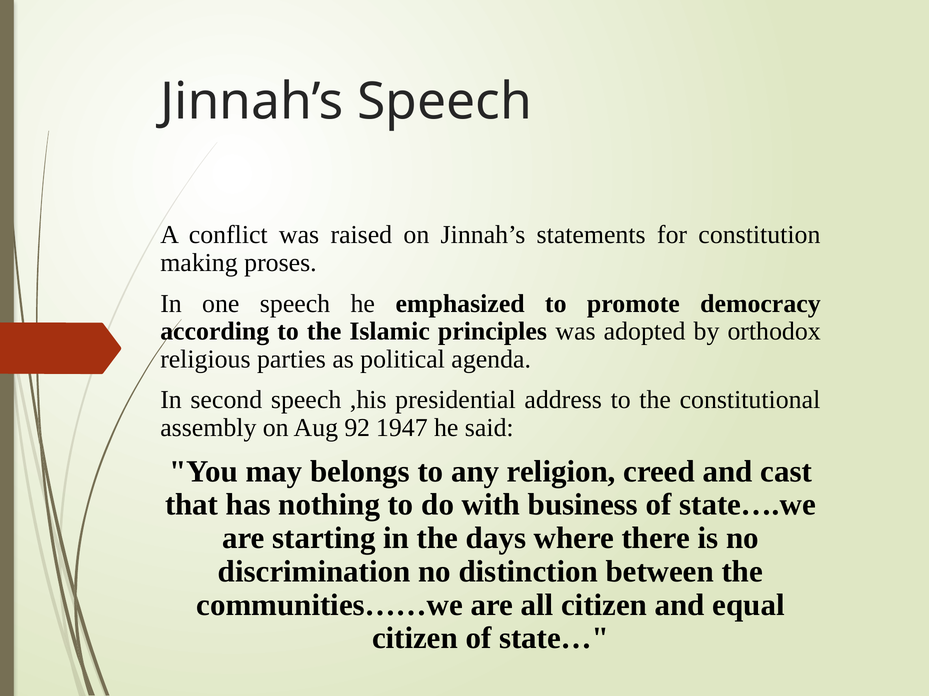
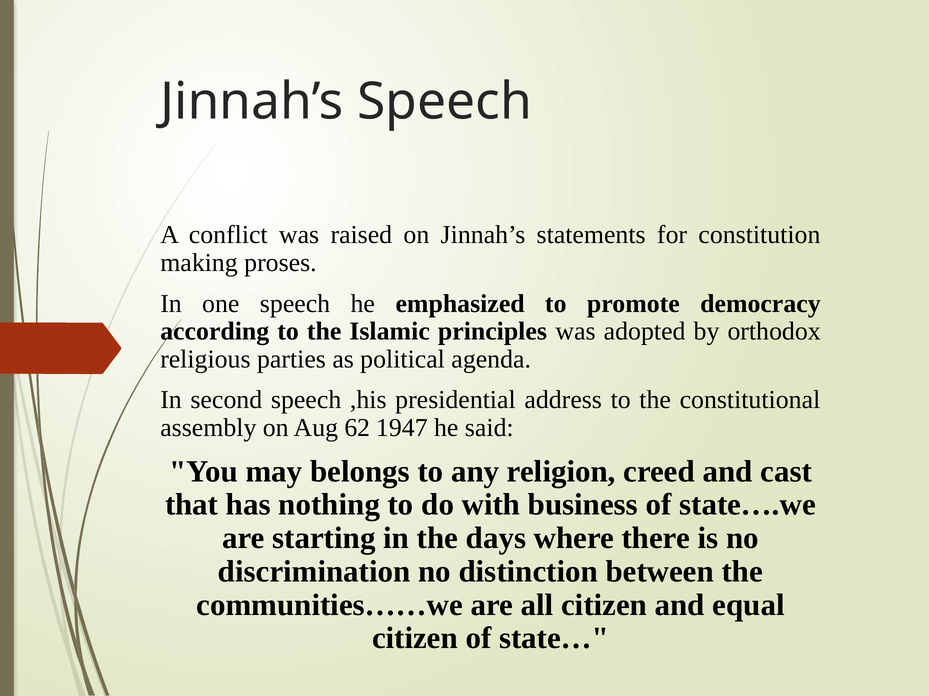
92: 92 -> 62
